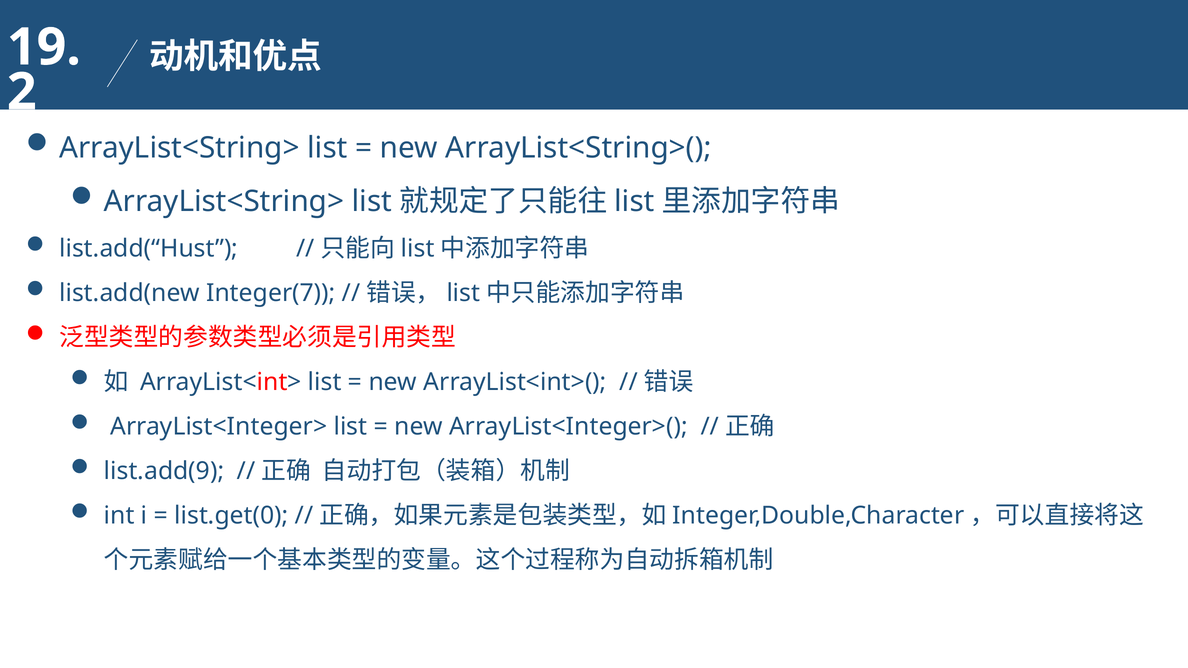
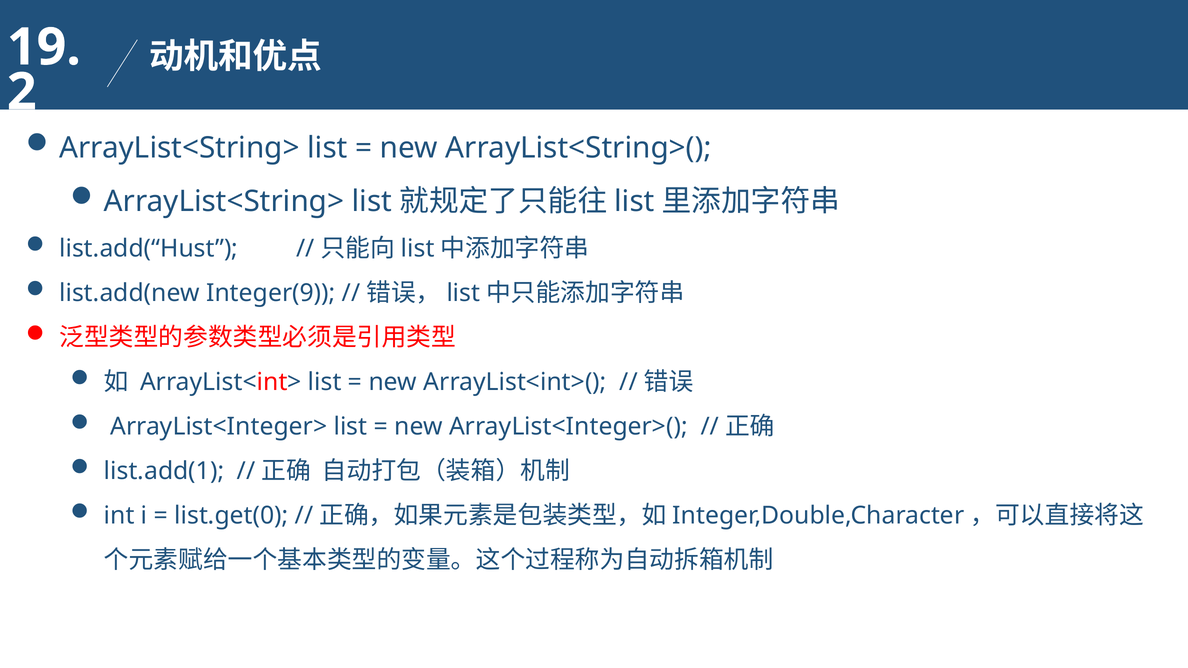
Integer(7: Integer(7 -> Integer(9
list.add(9: list.add(9 -> list.add(1
